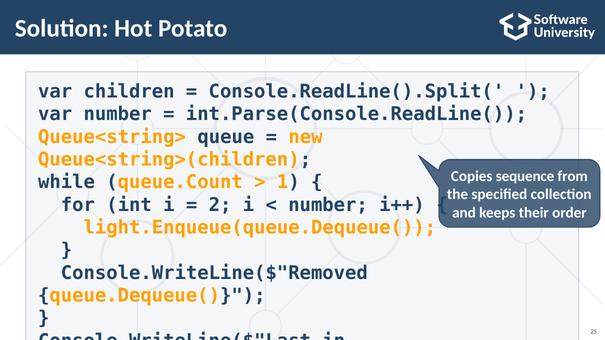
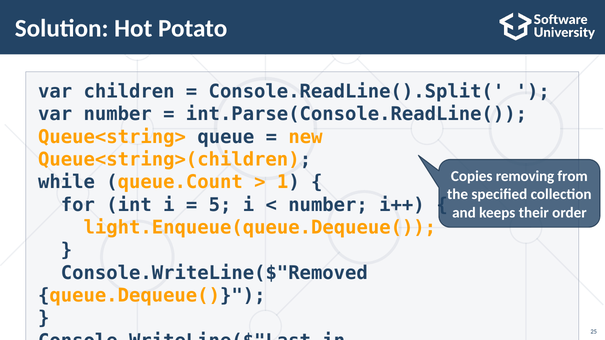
sequence: sequence -> removing
2: 2 -> 5
